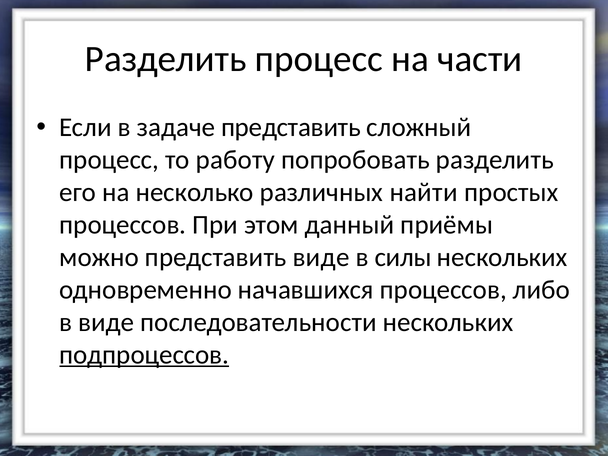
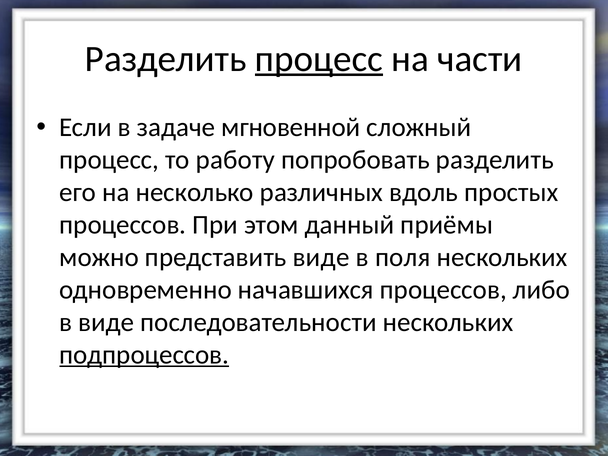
процесс at (319, 59) underline: none -> present
задаче представить: представить -> мгновенной
найти: найти -> вдоль
силы: силы -> поля
